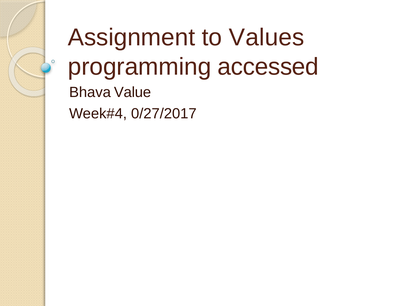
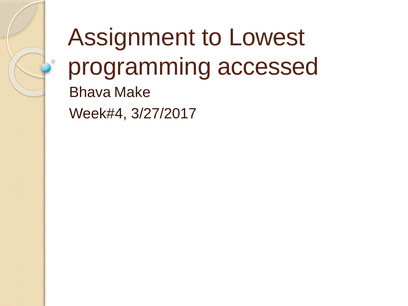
Values: Values -> Lowest
Value: Value -> Make
0/27/2017: 0/27/2017 -> 3/27/2017
